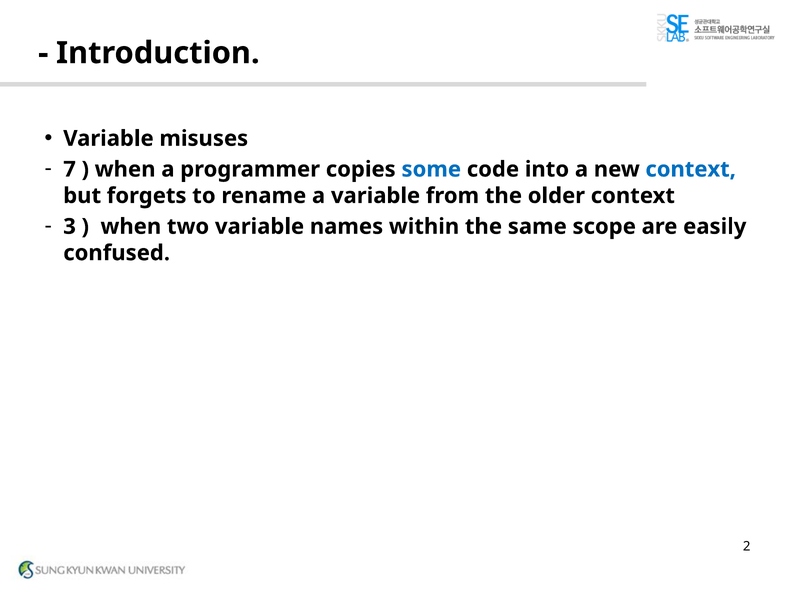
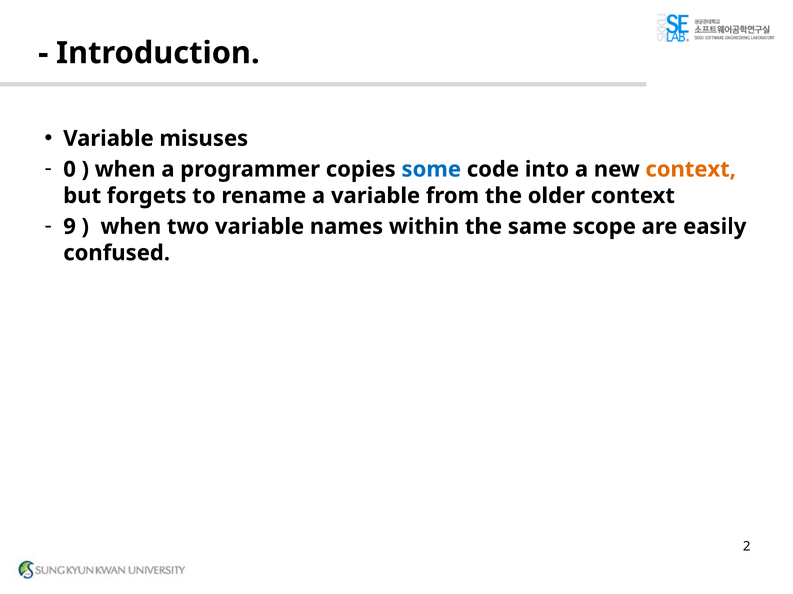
7: 7 -> 0
context at (691, 170) colour: blue -> orange
3: 3 -> 9
